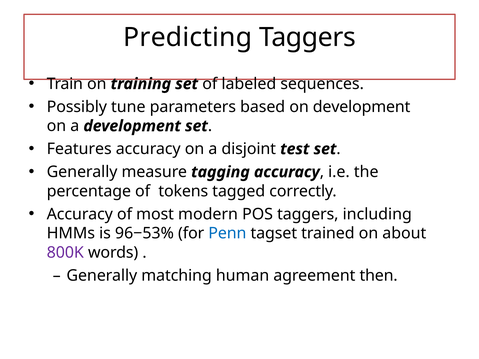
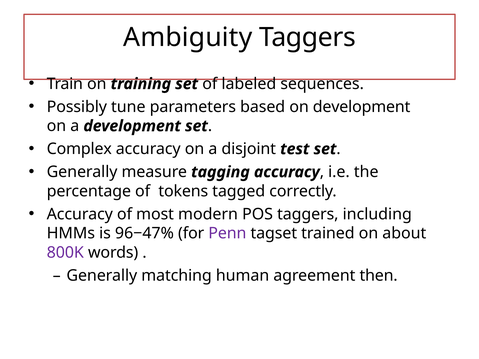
Predicting: Predicting -> Ambiguity
Features: Features -> Complex
96−53%: 96−53% -> 96−47%
Penn colour: blue -> purple
